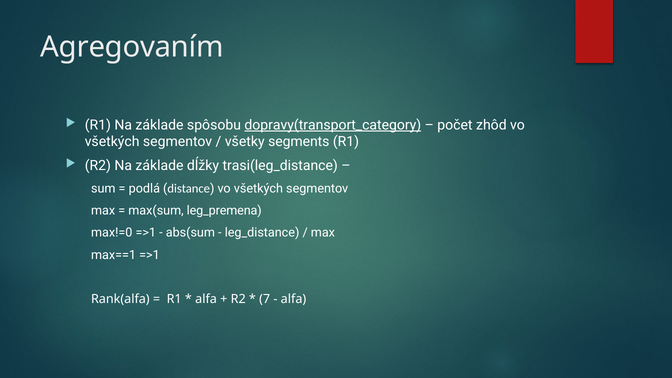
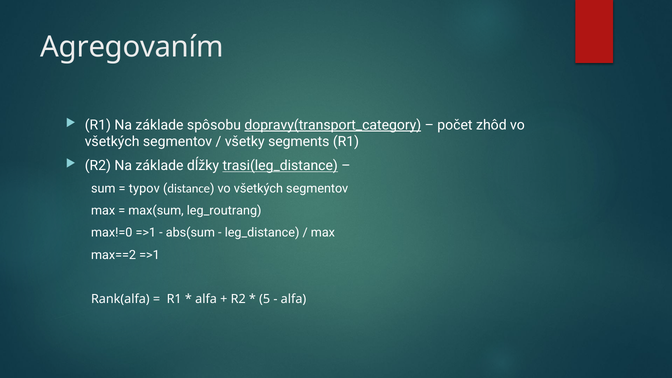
trasi(leg_distance underline: none -> present
podlá: podlá -> typov
leg_premena: leg_premena -> leg_routrang
max==1: max==1 -> max==2
7: 7 -> 5
